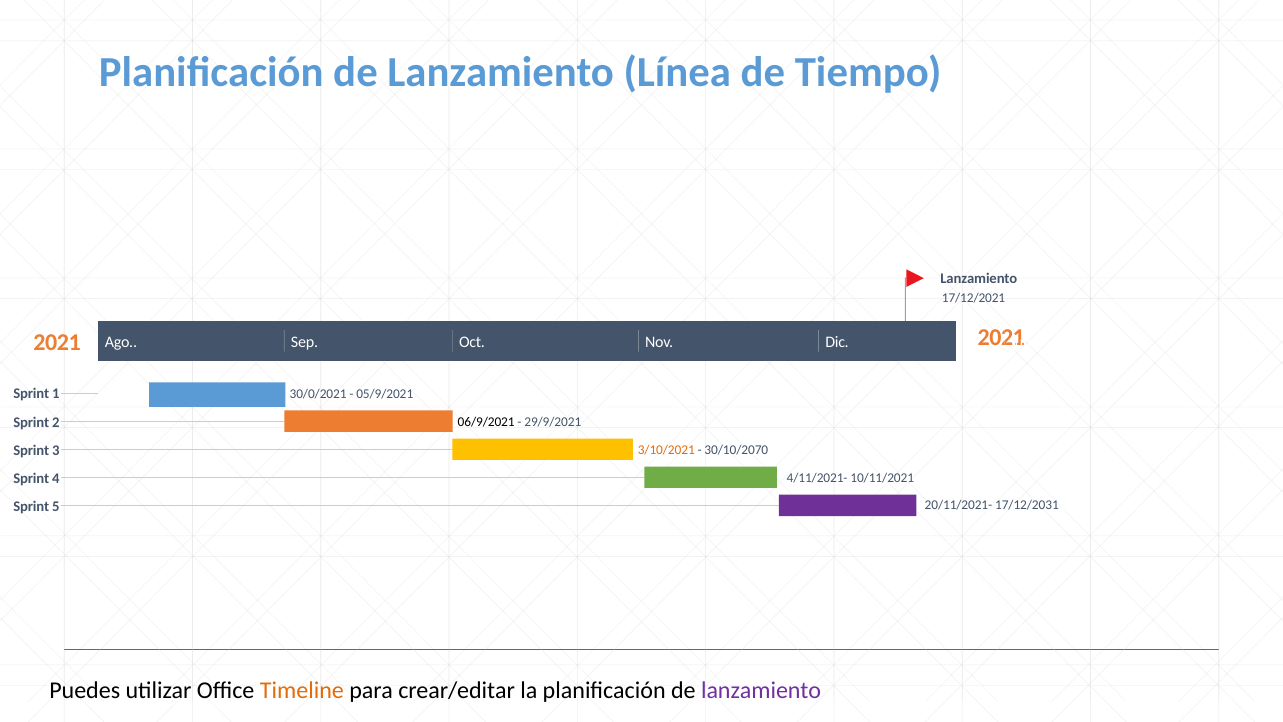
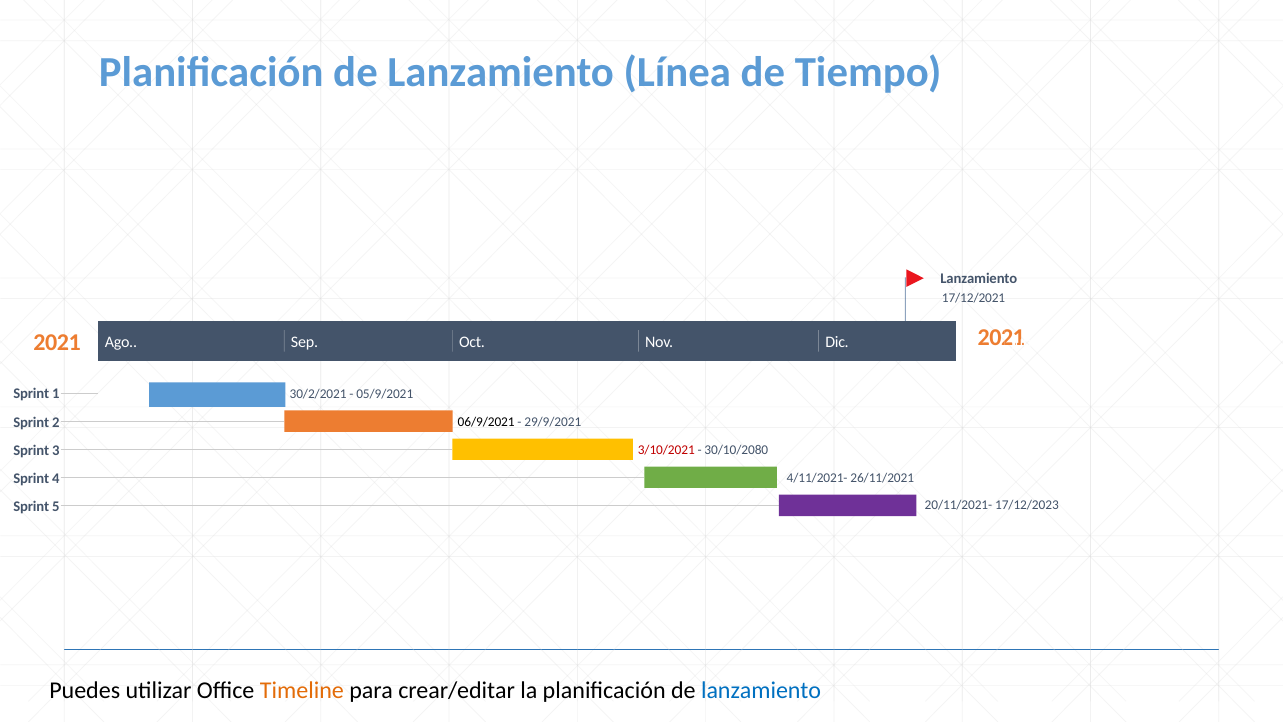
30/0/2021: 30/0/2021 -> 30/2/2021
3/10/2021 colour: orange -> red
30/10/2070: 30/10/2070 -> 30/10/2080
10/11/2021: 10/11/2021 -> 26/11/2021
17/12/2031: 17/12/2031 -> 17/12/2023
lanzamiento at (761, 690) colour: purple -> blue
